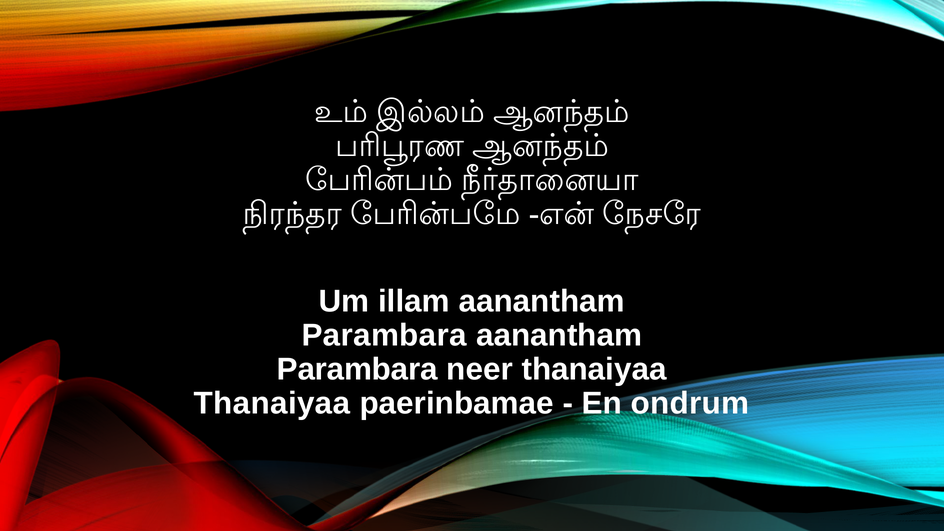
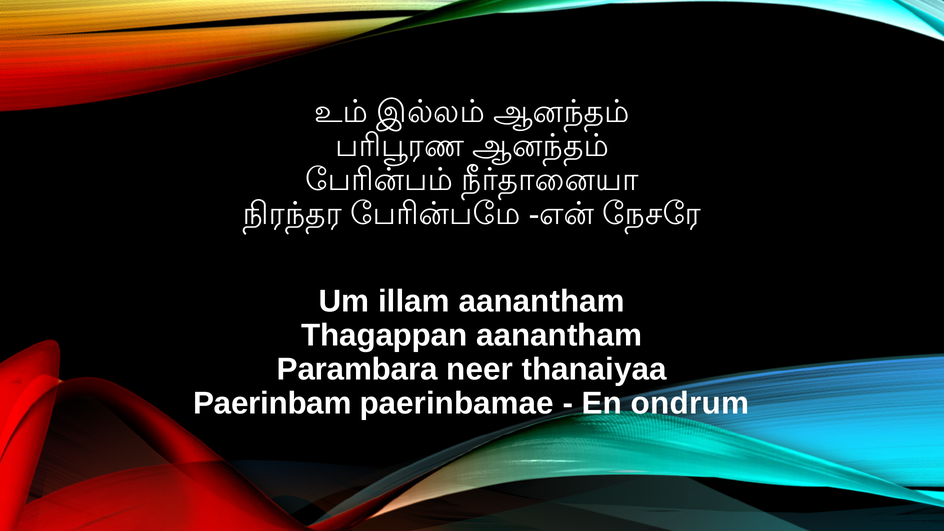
Parambara at (384, 336): Parambara -> Thagappan
Thanaiyaa at (272, 404): Thanaiyaa -> Paerinbam
